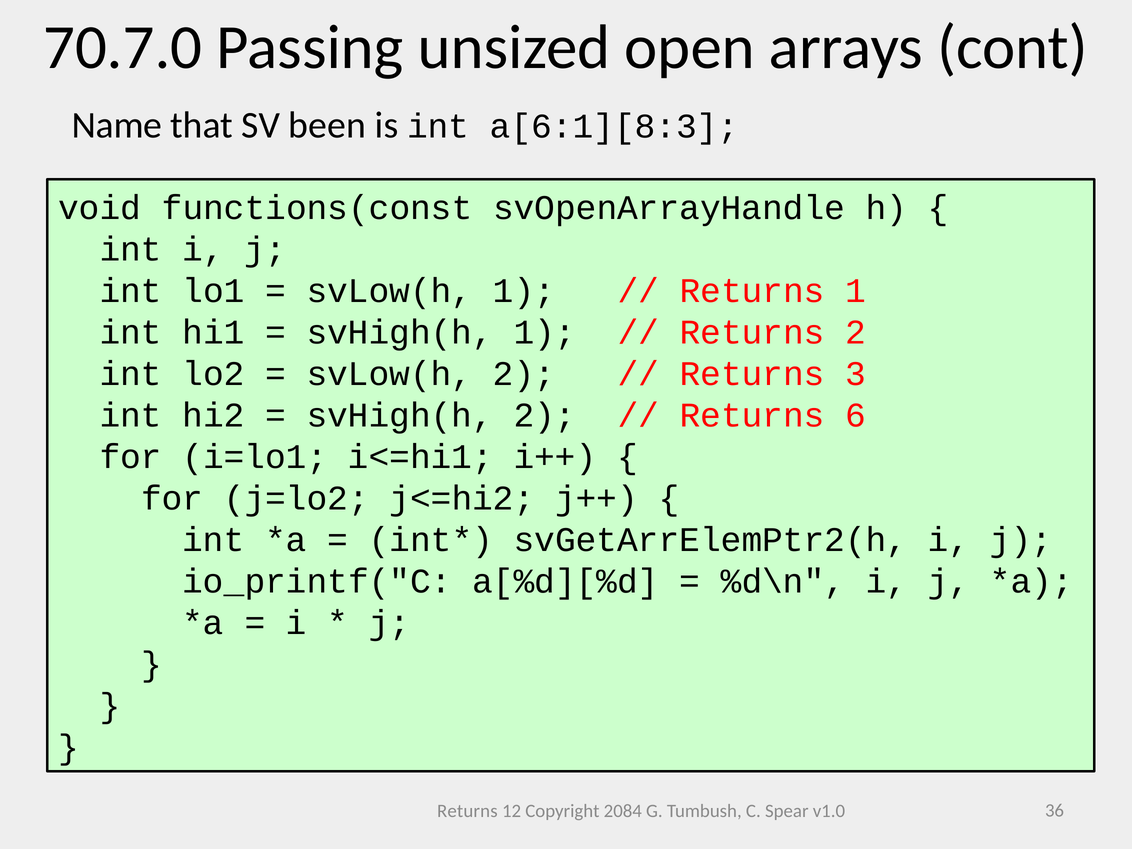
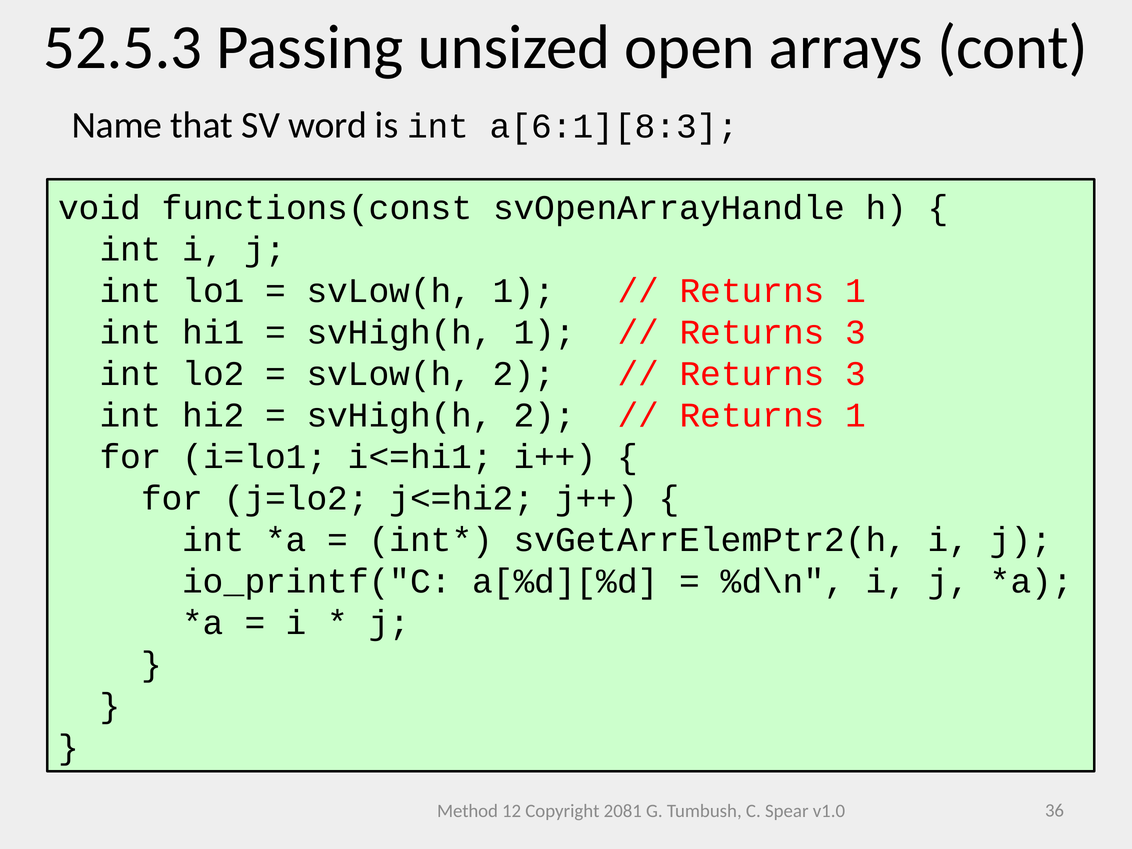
70.7.0: 70.7.0 -> 52.5.3
been: been -> word
2 at (855, 332): 2 -> 3
6 at (855, 415): 6 -> 1
Returns at (467, 811): Returns -> Method
2084: 2084 -> 2081
